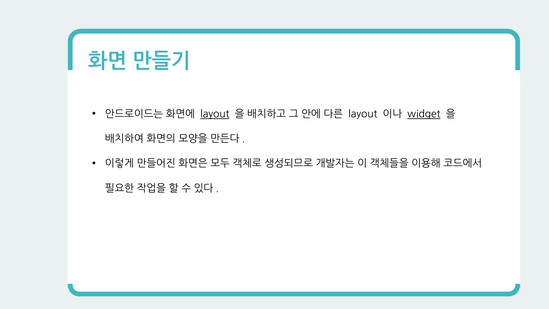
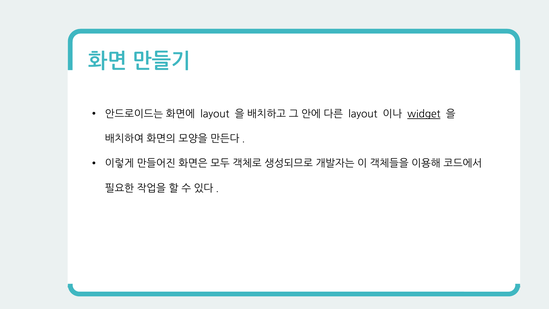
layout at (215, 114) underline: present -> none
